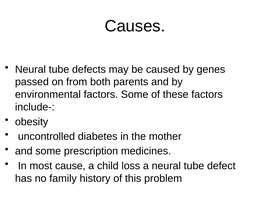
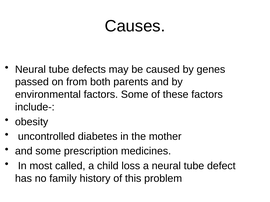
cause: cause -> called
